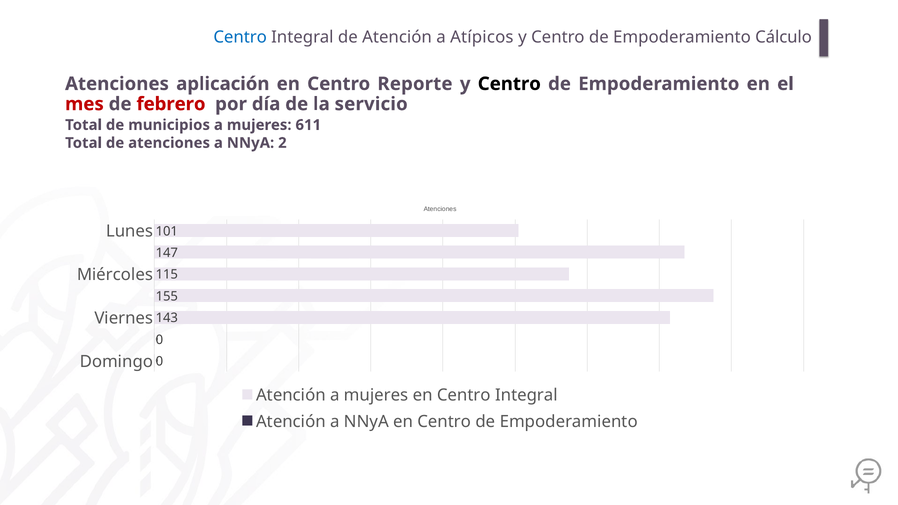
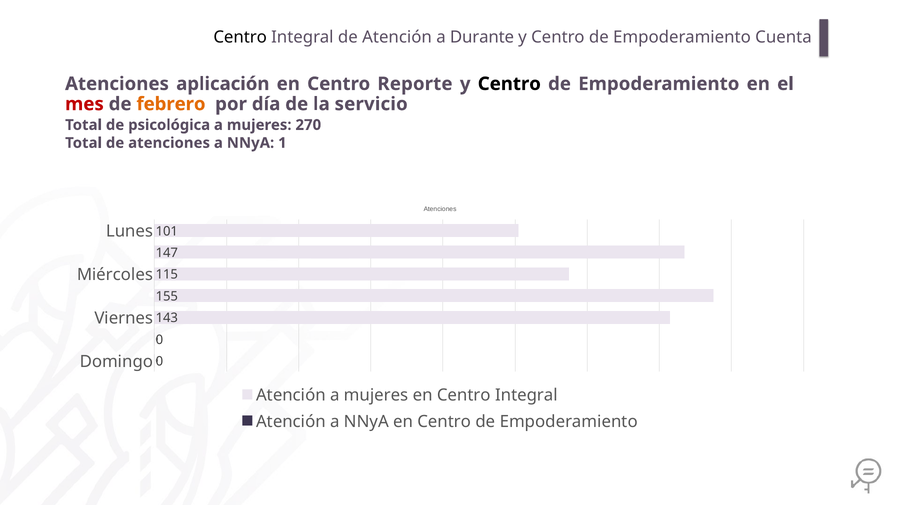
Centro at (240, 37) colour: blue -> black
Atípicos: Atípicos -> Durante
Cálculo: Cálculo -> Cuenta
febrero colour: red -> orange
municipios: municipios -> psicológica
611: 611 -> 270
2: 2 -> 1
